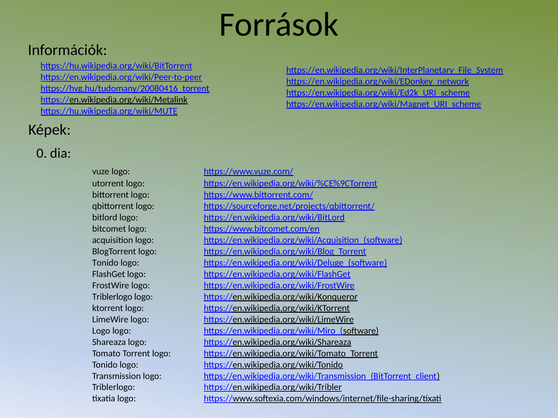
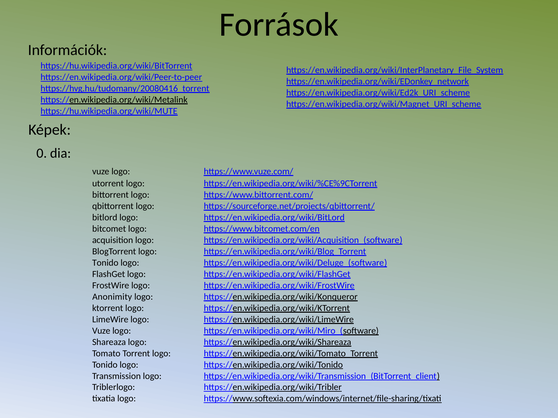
Triblerlogo at (112, 297): Triblerlogo -> Anonimity
Logo at (101, 331): Logo -> Vuze
